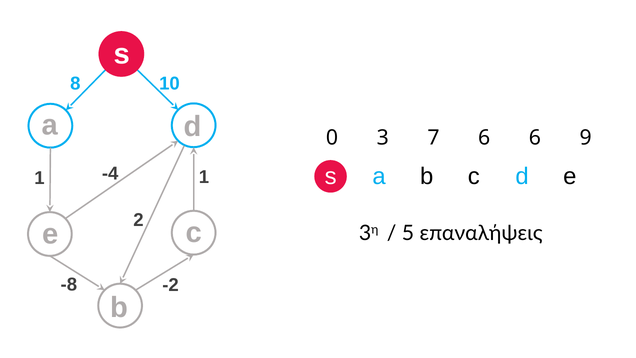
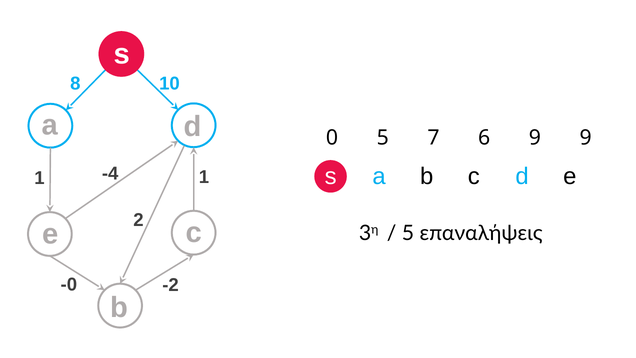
0 3: 3 -> 5
6 6: 6 -> 9
-8: -8 -> -0
